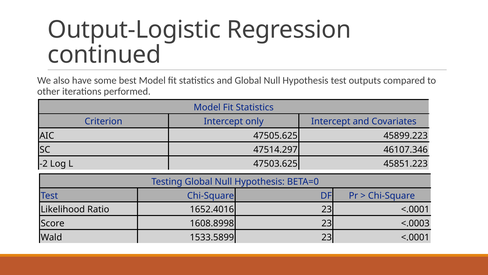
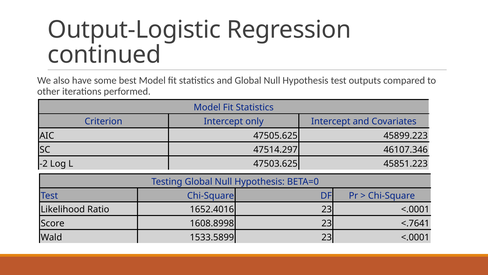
<.0003: <.0003 -> <.7641
